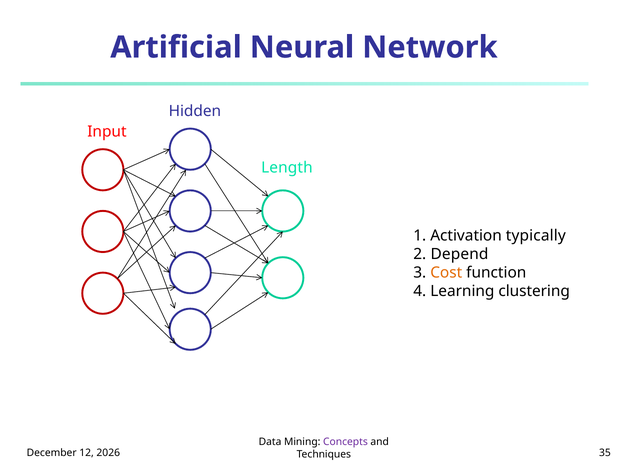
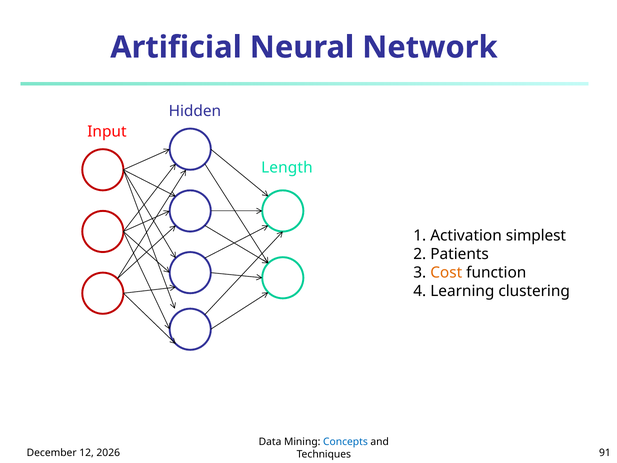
typically: typically -> simplest
Depend: Depend -> Patients
Concepts colour: purple -> blue
35: 35 -> 91
